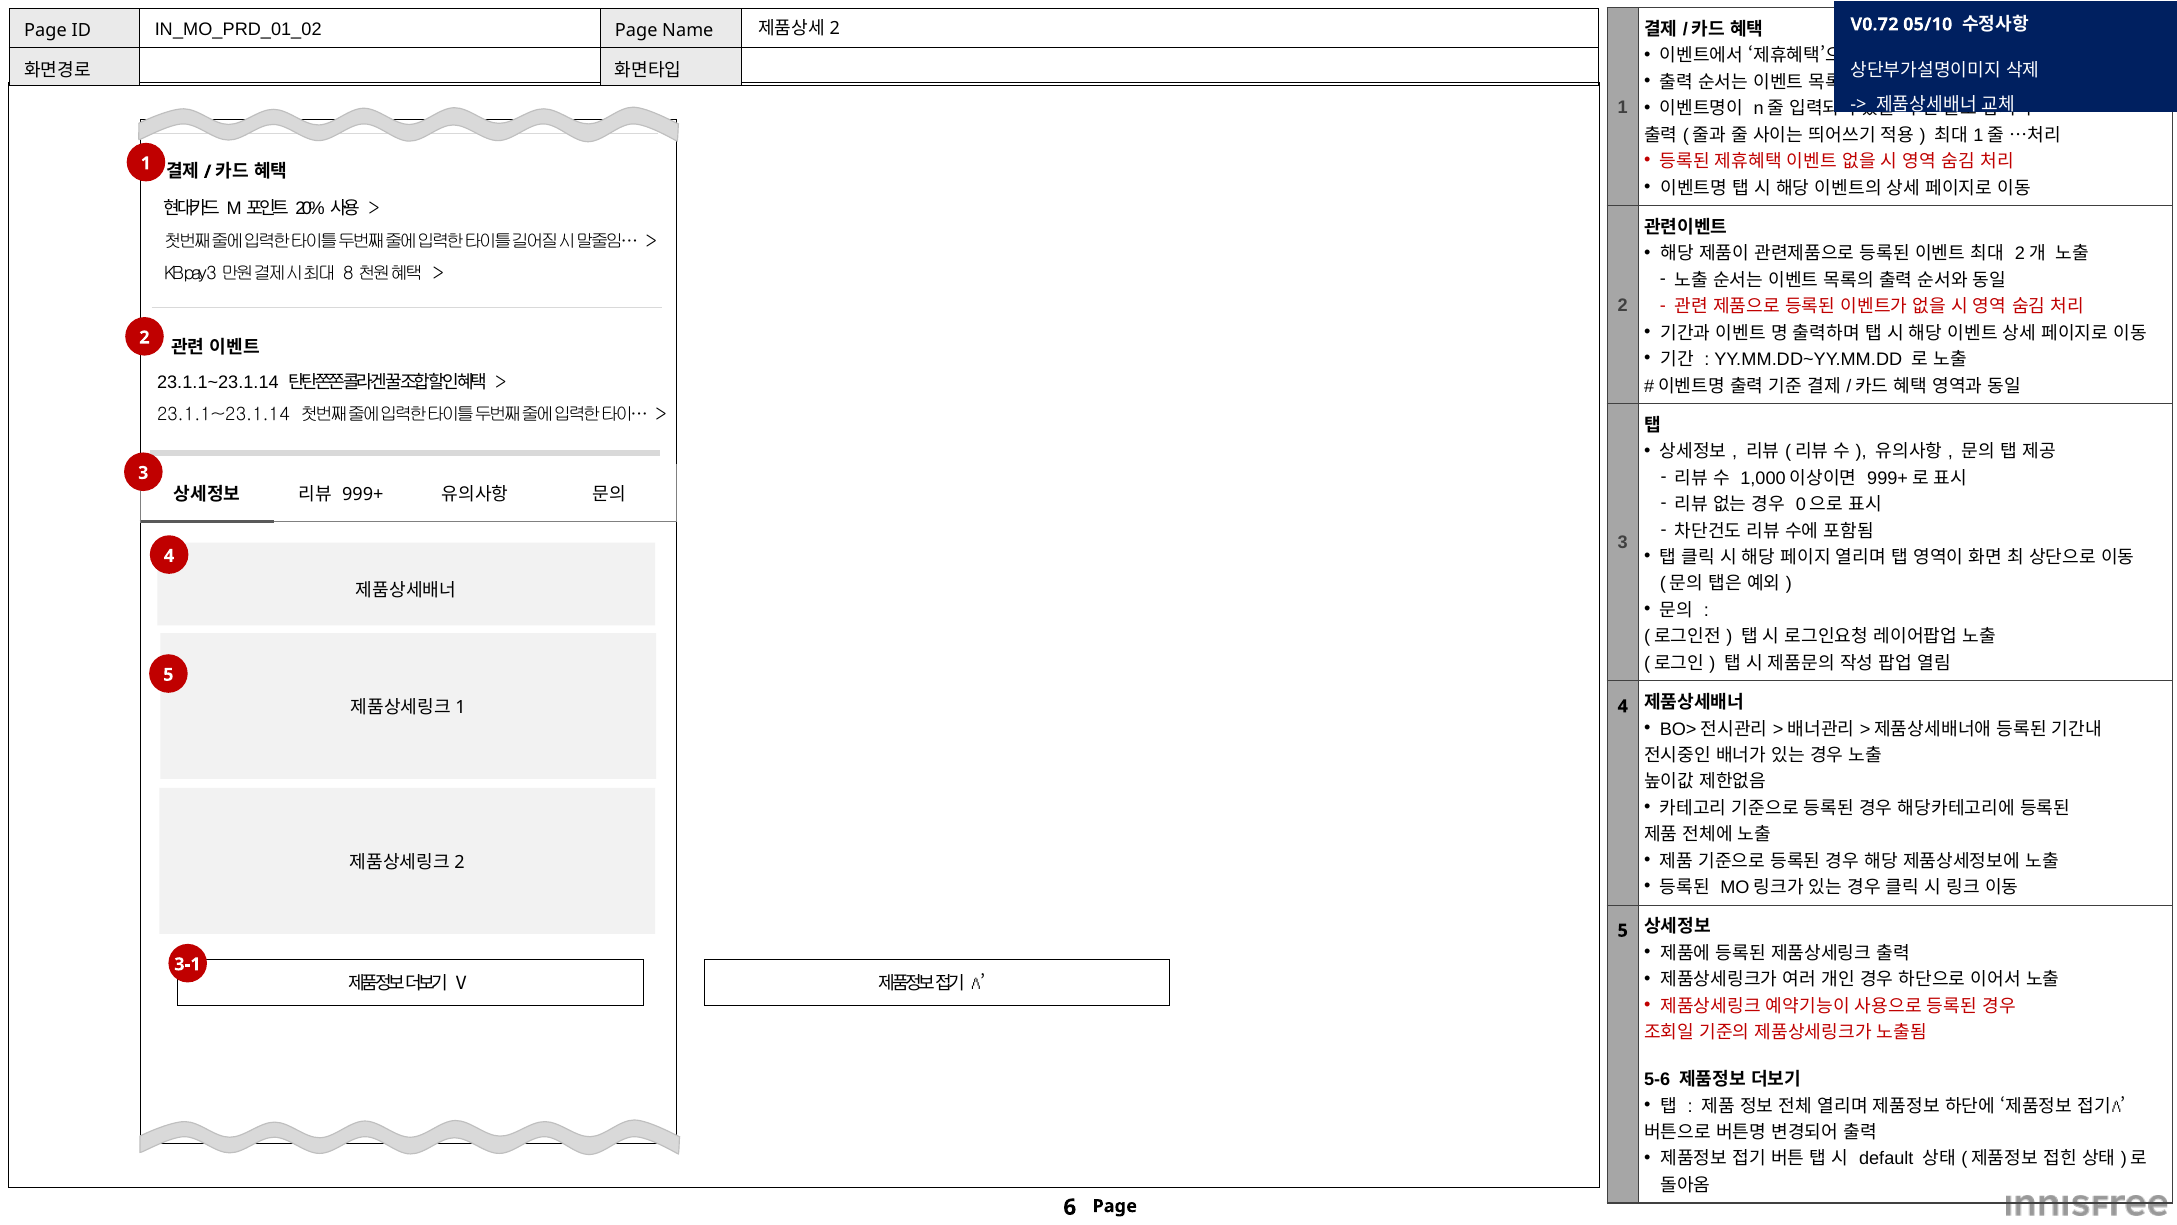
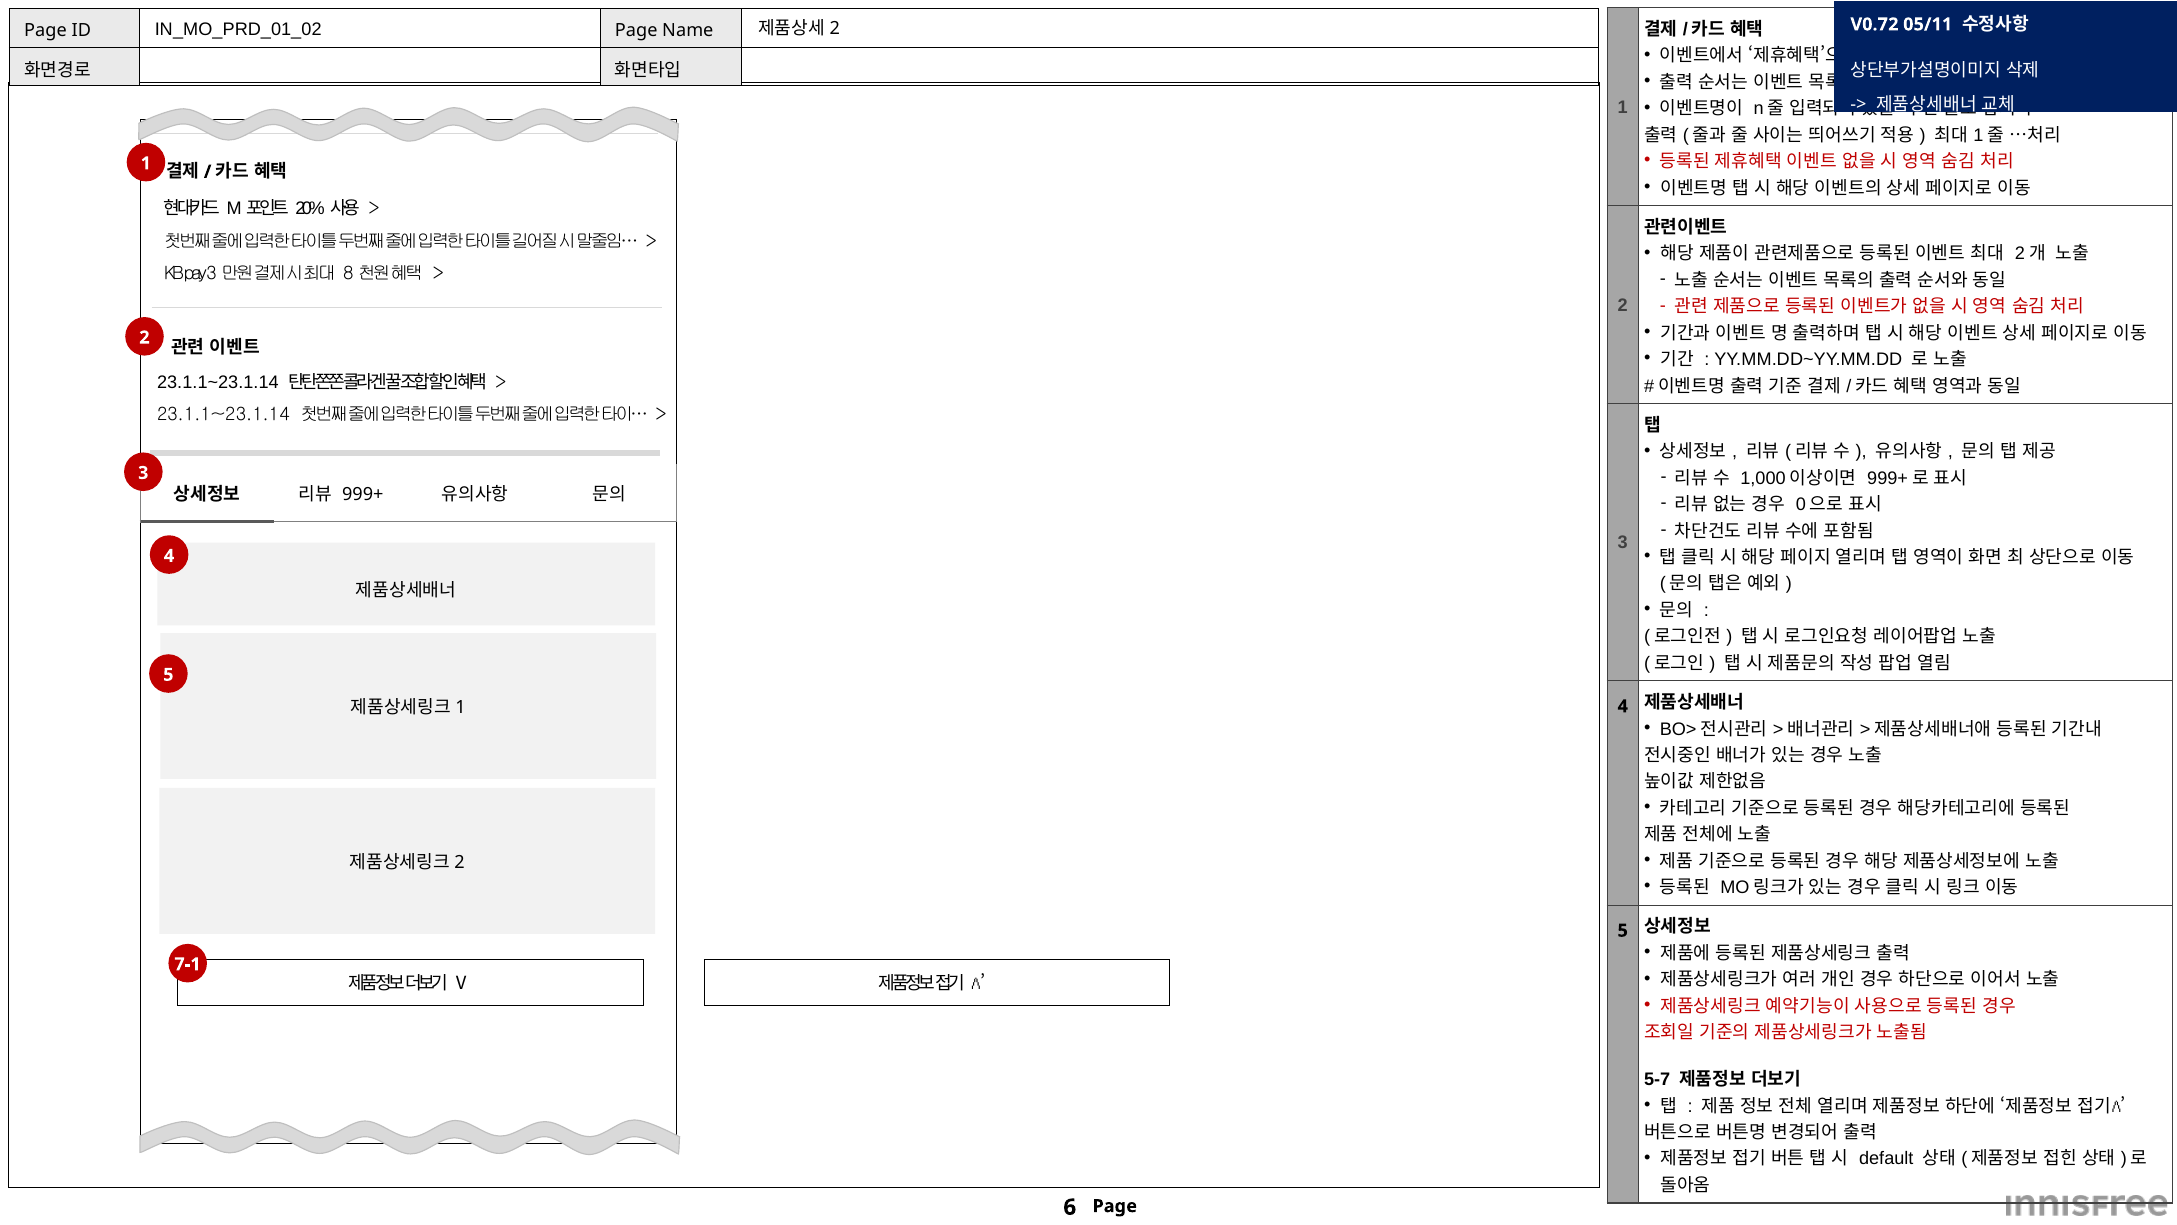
05/10: 05/10 -> 05/11
3-1: 3-1 -> 7-1
5-6: 5-6 -> 5-7
